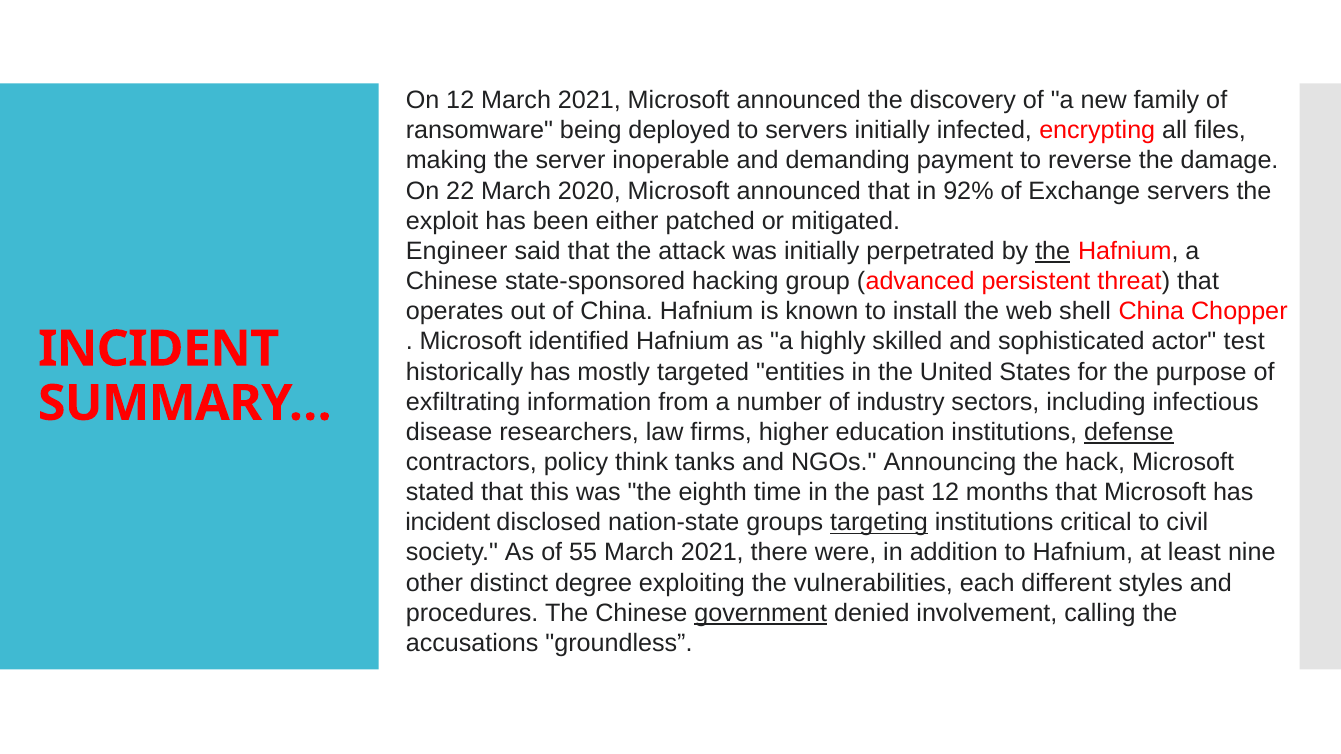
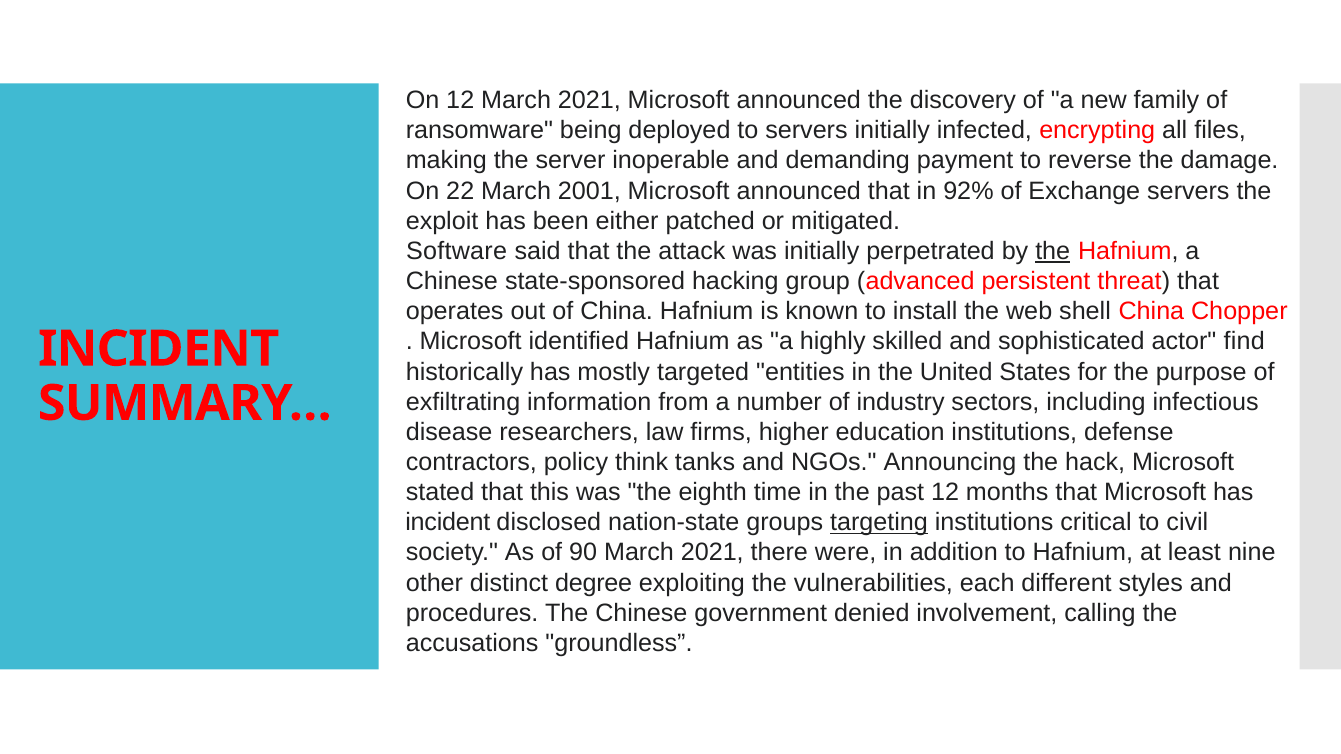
2020: 2020 -> 2001
Engineer: Engineer -> Software
test: test -> find
defense underline: present -> none
55: 55 -> 90
government underline: present -> none
